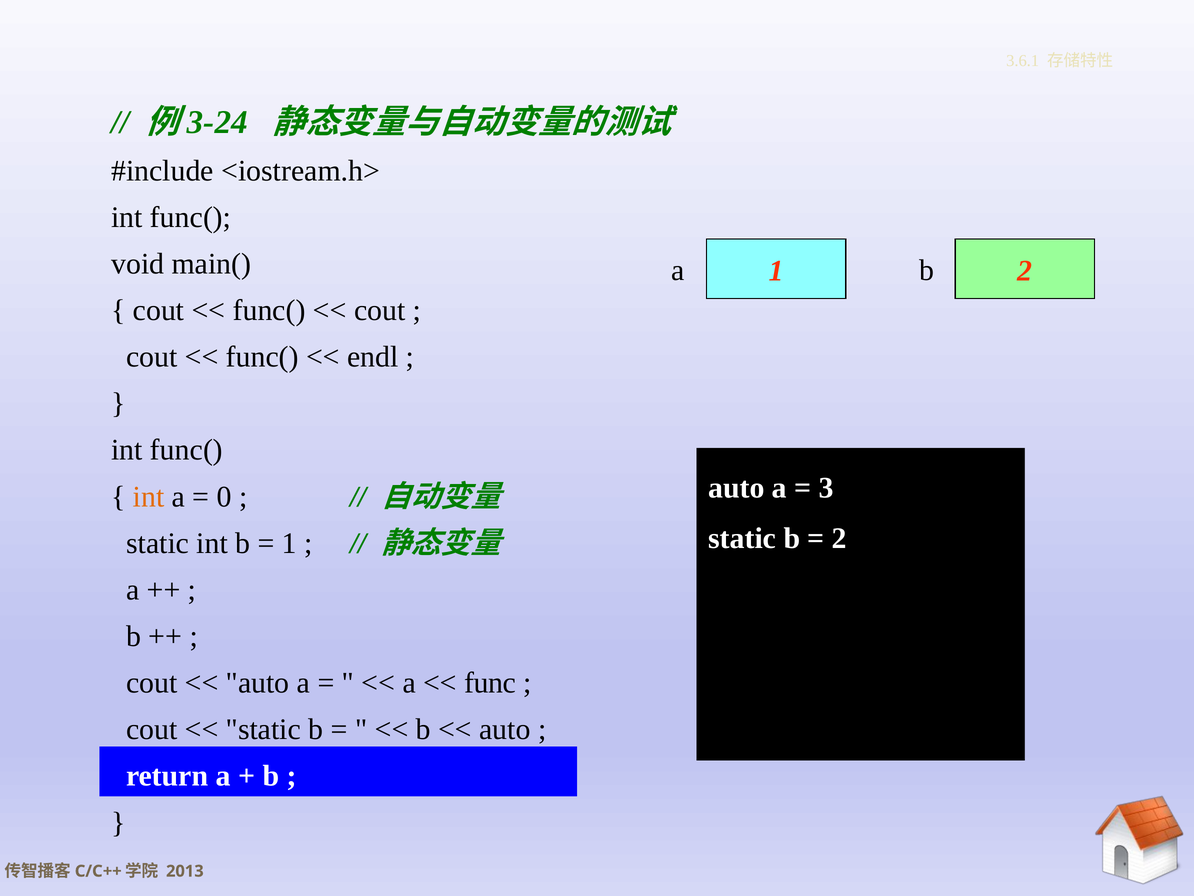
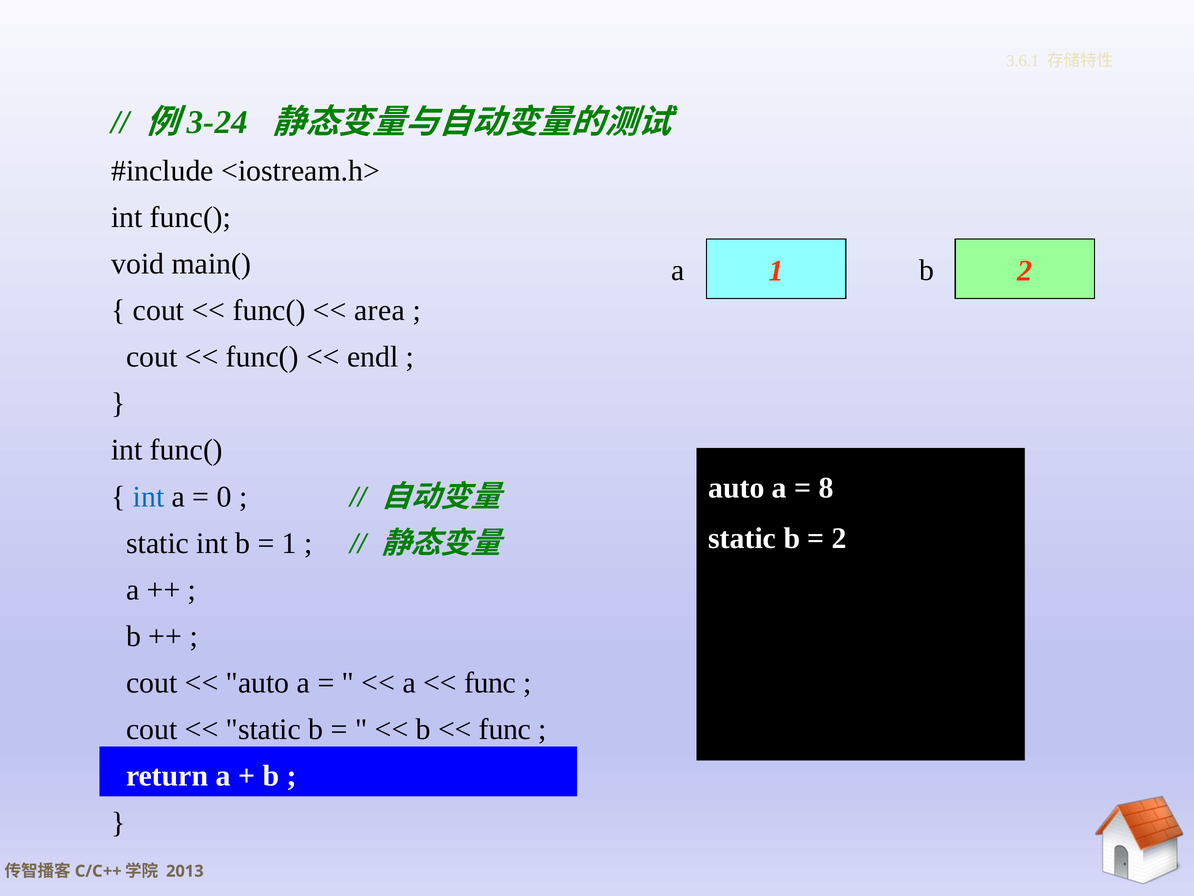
cout at (380, 310): cout -> area
3 at (826, 488): 3 -> 8
int at (149, 496) colour: orange -> blue
auto at (505, 729): auto -> func
